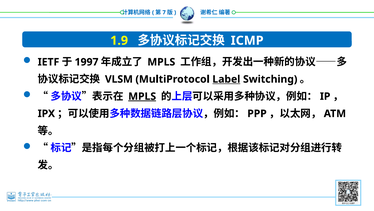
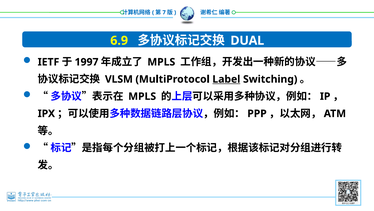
1.9: 1.9 -> 6.9
ICMP: ICMP -> DUAL
MPLS at (142, 96) underline: present -> none
